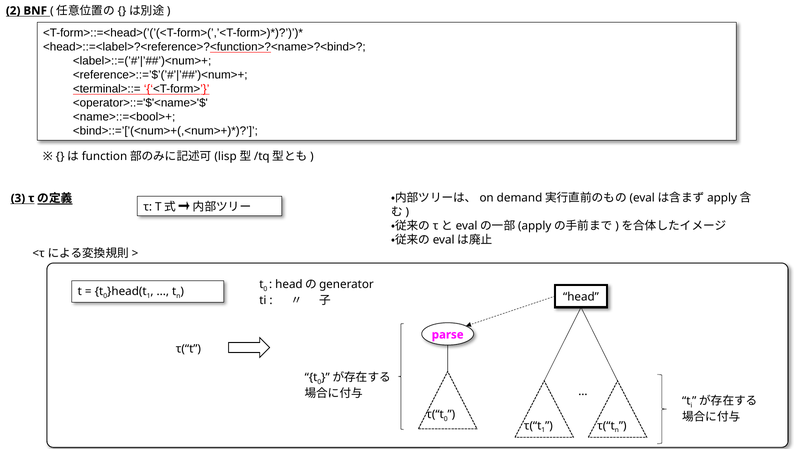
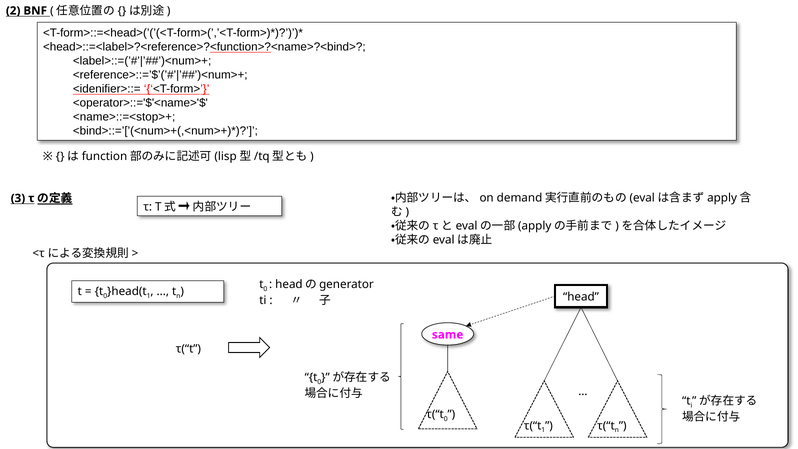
<terminal>::=: <terminal>::= -> <idenifier>::=
<name>::=<bool>+: <name>::=<bool>+ -> <name>::=<stop>+
parse: parse -> same
